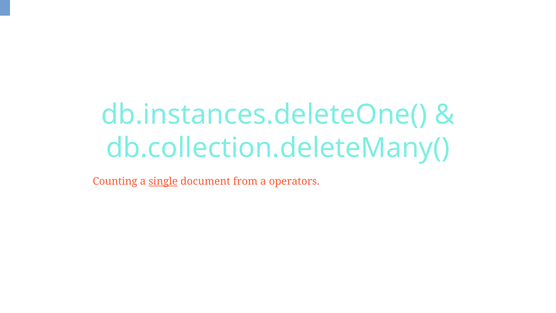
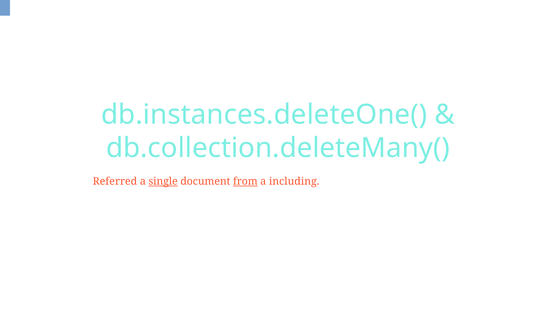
Counting: Counting -> Referred
from underline: none -> present
operators: operators -> including
